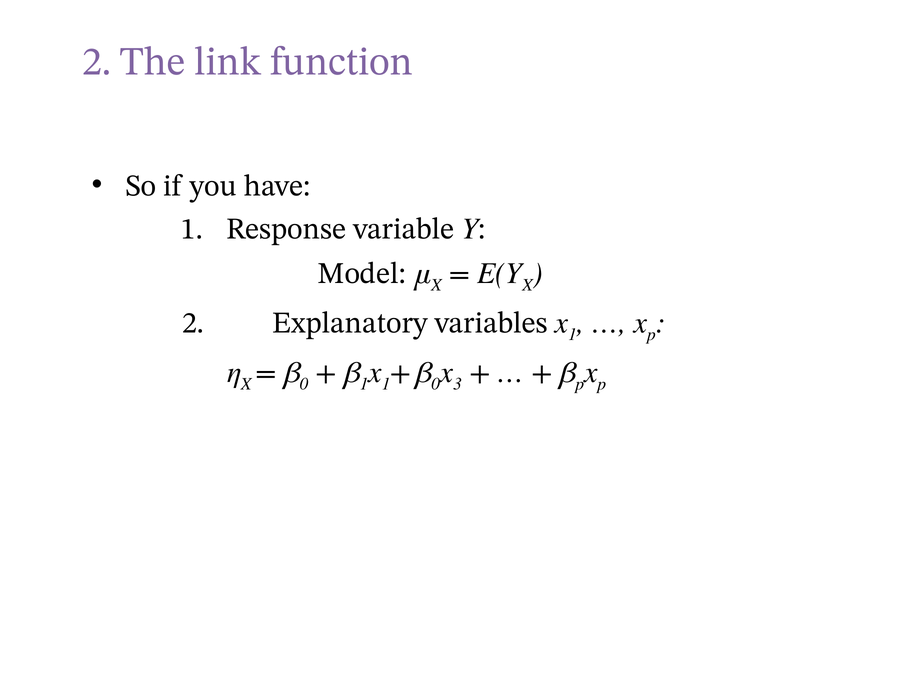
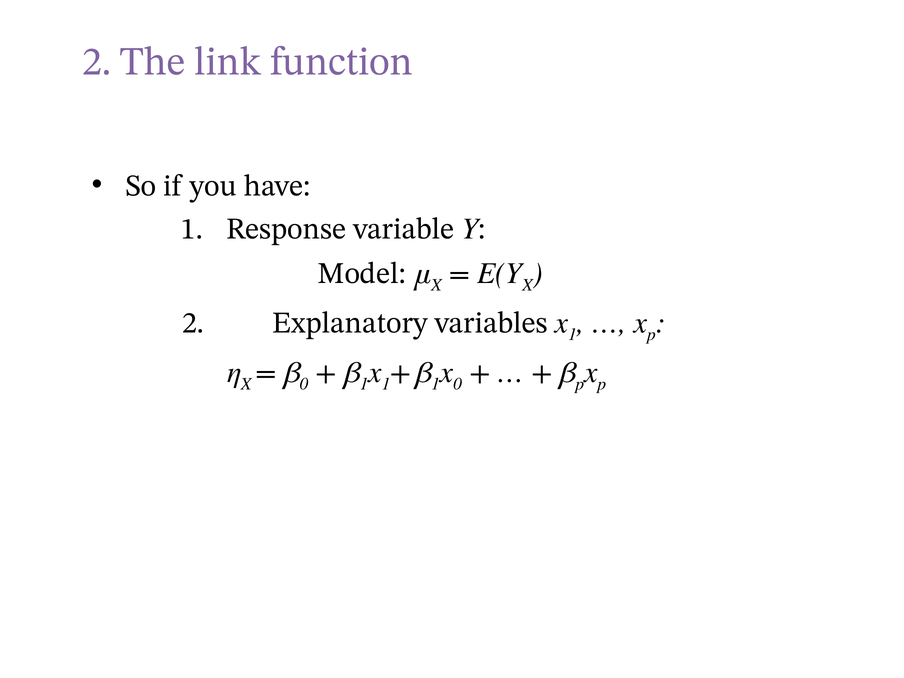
0 at (436, 384): 0 -> 1
3 at (458, 384): 3 -> 0
